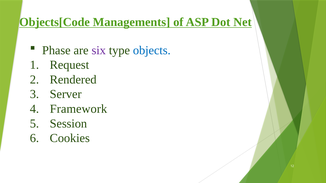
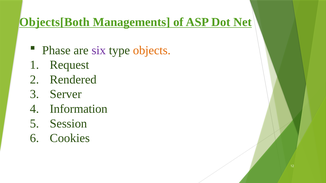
Objects[Code: Objects[Code -> Objects[Both
objects colour: blue -> orange
Framework: Framework -> Information
